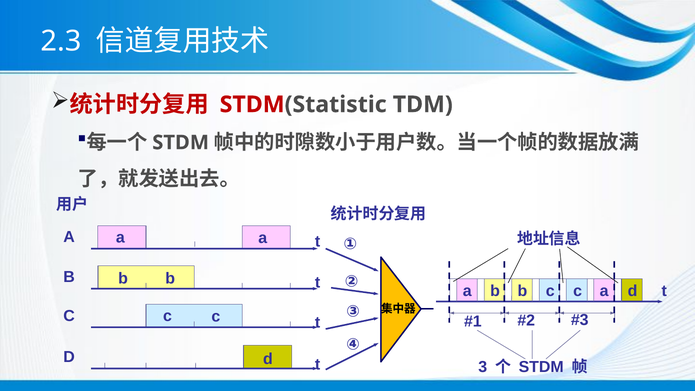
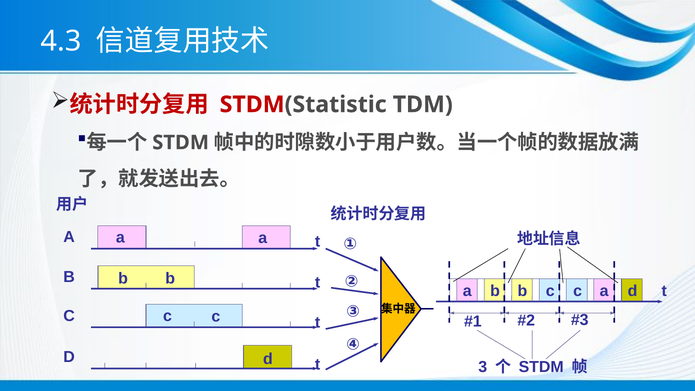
2.3: 2.3 -> 4.3
